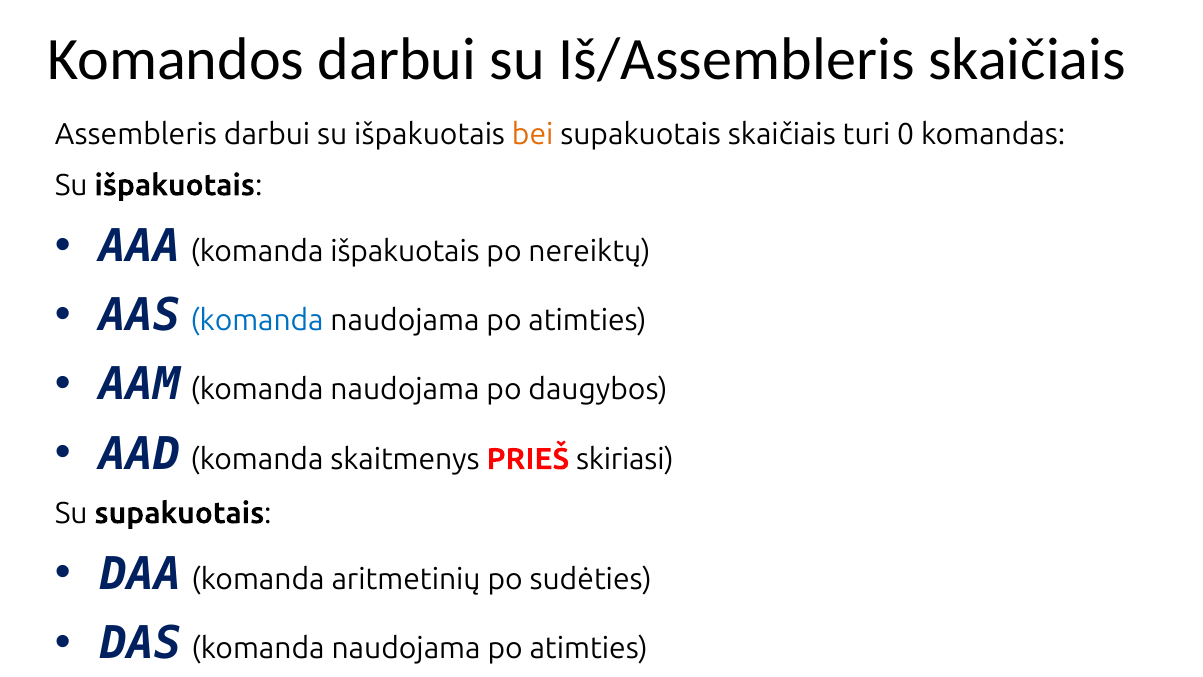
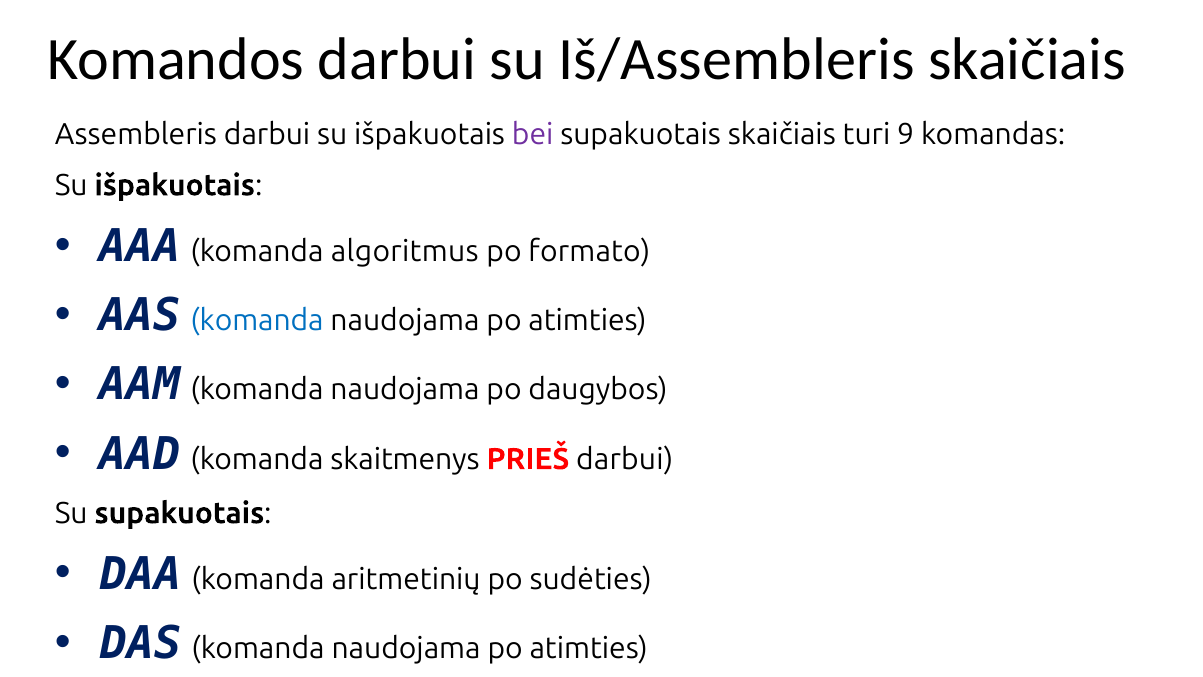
bei colour: orange -> purple
0: 0 -> 9
komanda išpakuotais: išpakuotais -> algoritmus
nereiktų: nereiktų -> formato
PRIEŠ skiriasi: skiriasi -> darbui
